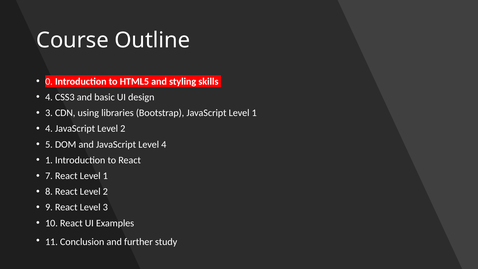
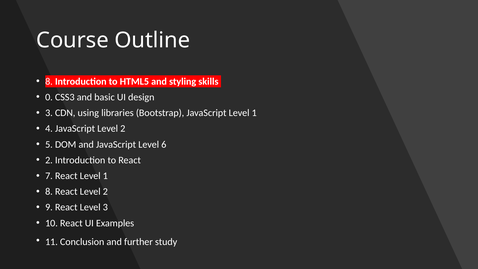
0 at (49, 81): 0 -> 8
4 at (49, 97): 4 -> 0
Level 4: 4 -> 6
1 at (49, 160): 1 -> 2
